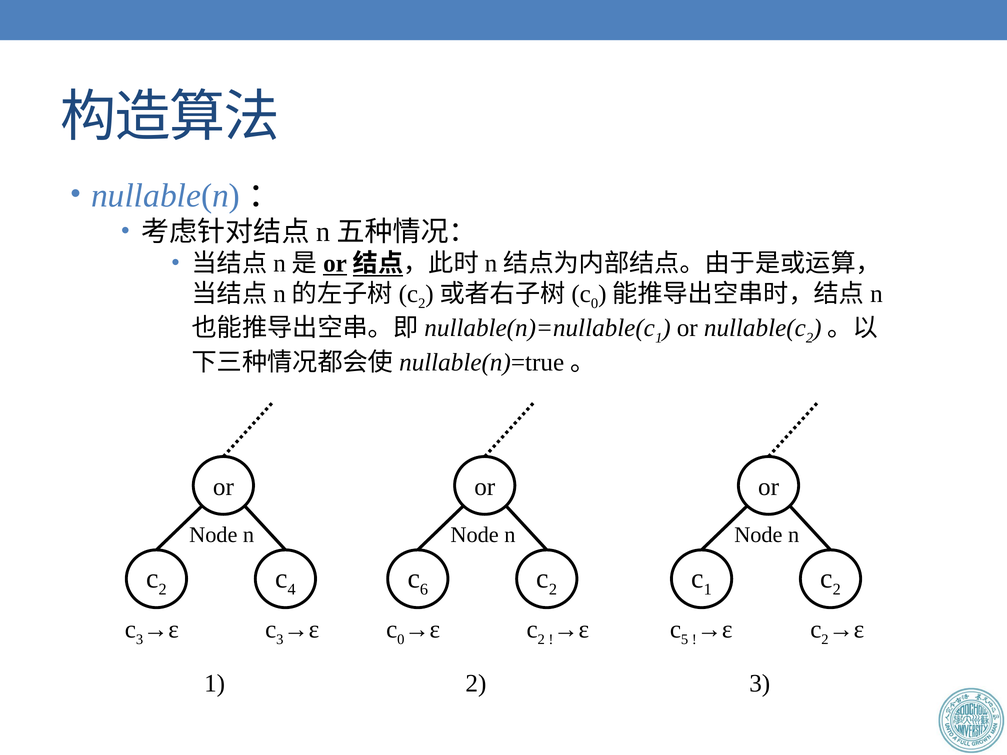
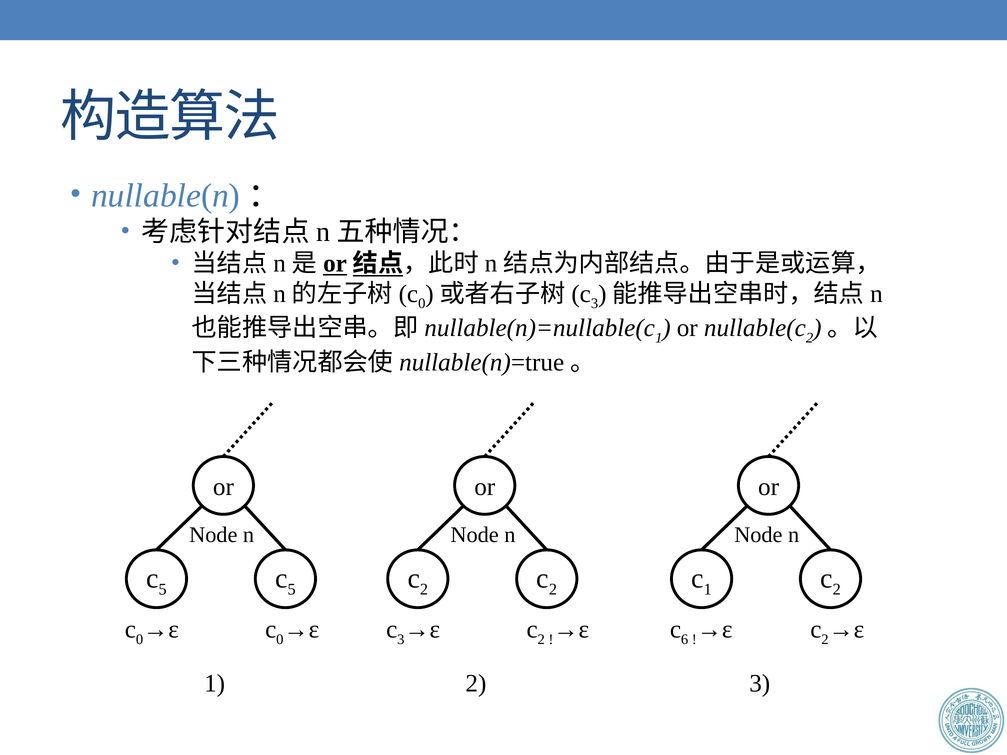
2 at (422, 304): 2 -> 0
0 at (595, 304): 0 -> 3
2 at (163, 589): 2 -> 5
4 at (292, 589): 4 -> 5
6 at (424, 589): 6 -> 2
3 at (140, 639): 3 -> 0
3 at (280, 639): 3 -> 0
0 at (401, 639): 0 -> 3
5: 5 -> 6
